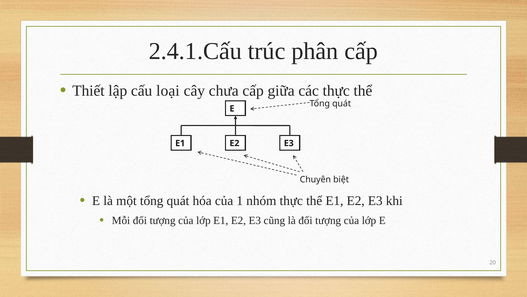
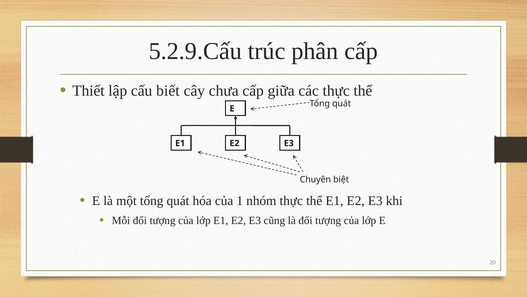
2.4.1.Cấu: 2.4.1.Cấu -> 5.2.9.Cấu
loại: loại -> biết
